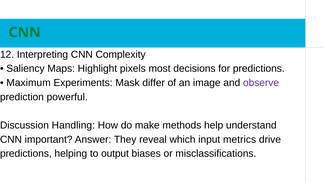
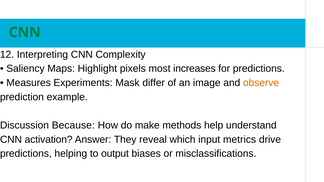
decisions: decisions -> increases
Maximum: Maximum -> Measures
observe colour: purple -> orange
powerful: powerful -> example
Handling: Handling -> Because
important: important -> activation
